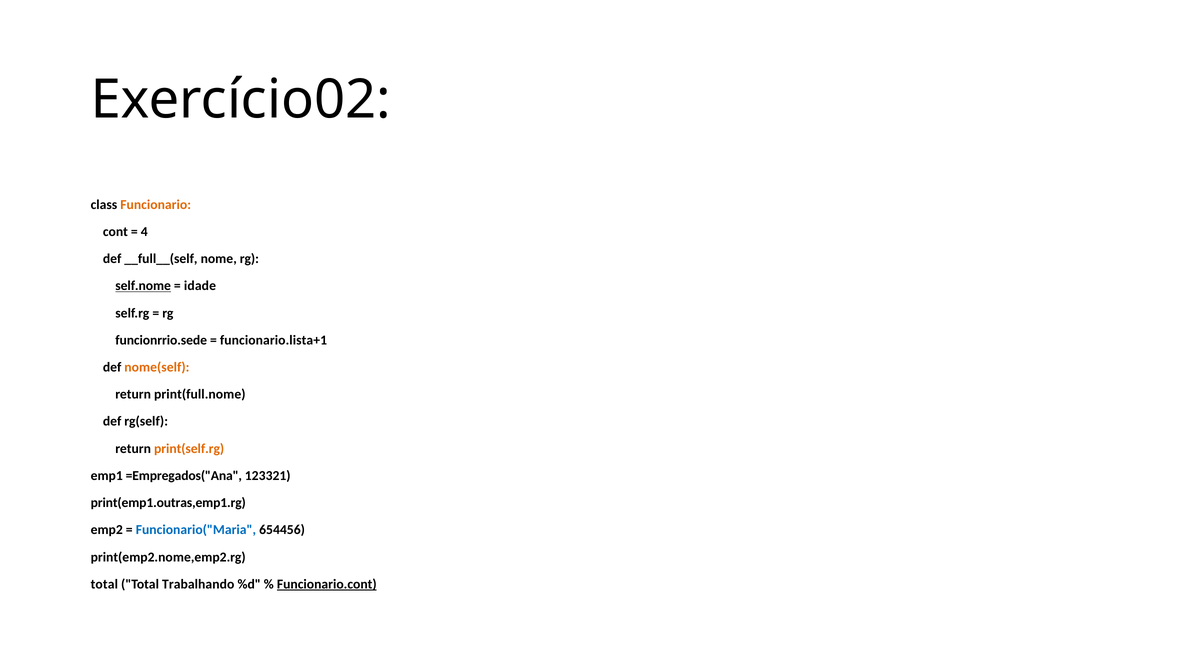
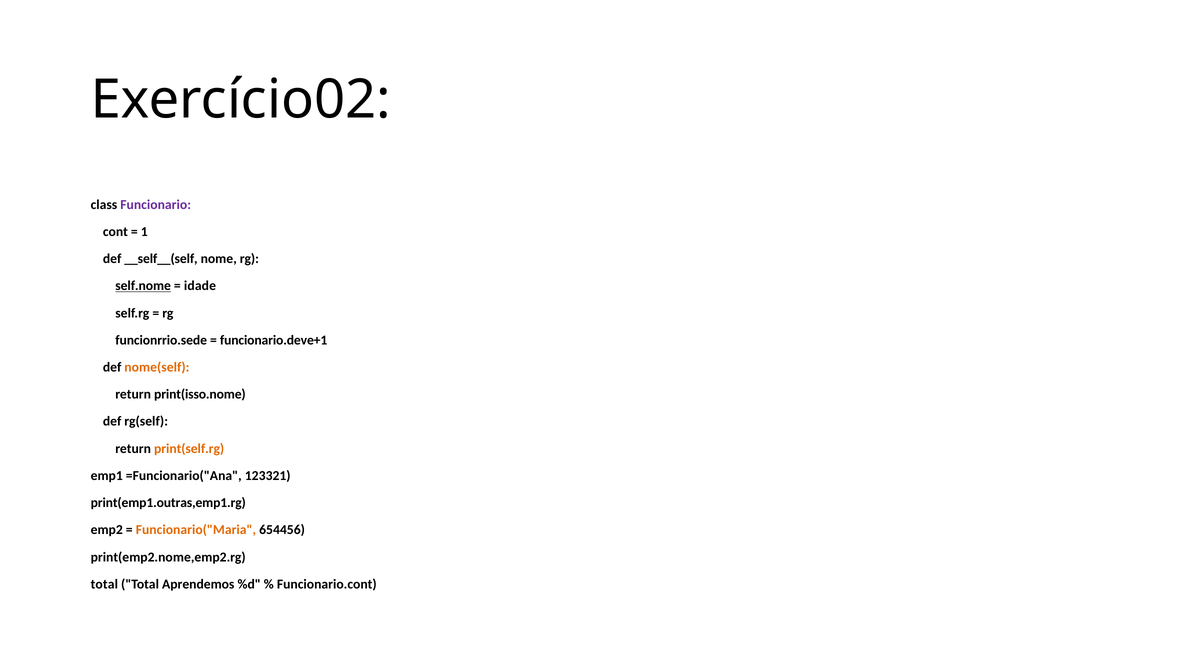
Funcionario colour: orange -> purple
4: 4 -> 1
__full__(self: __full__(self -> __self__(self
funcionario.lista+1: funcionario.lista+1 -> funcionario.deve+1
print(full.nome: print(full.nome -> print(isso.nome
=Empregados("Ana: =Empregados("Ana -> =Funcionario("Ana
Funcionario("Maria colour: blue -> orange
Trabalhando: Trabalhando -> Aprendemos
Funcionario.cont underline: present -> none
